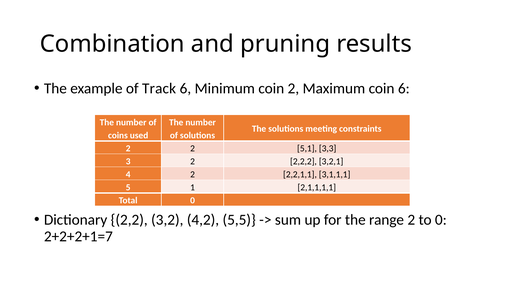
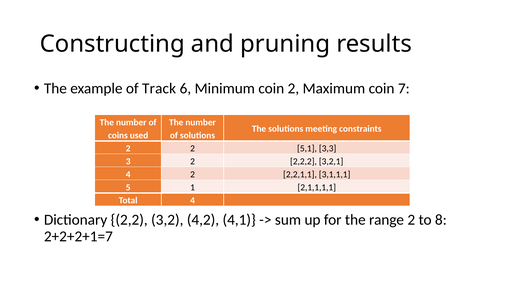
Combination: Combination -> Constructing
coin 6: 6 -> 7
Total 0: 0 -> 4
5,5: 5,5 -> 4,1
to 0: 0 -> 8
